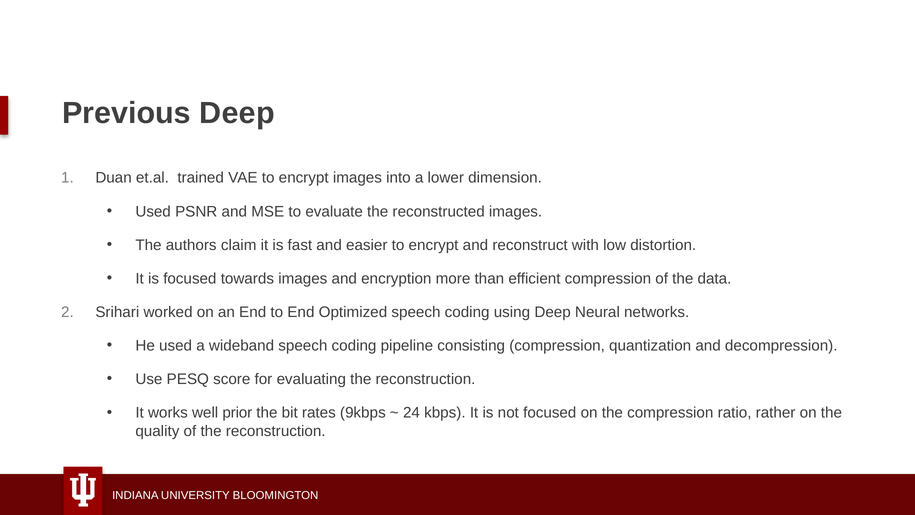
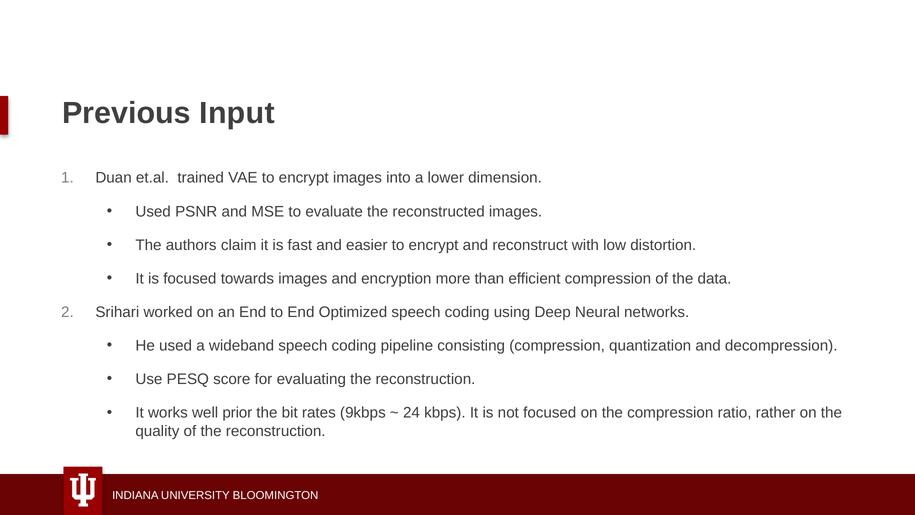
Previous Deep: Deep -> Input
